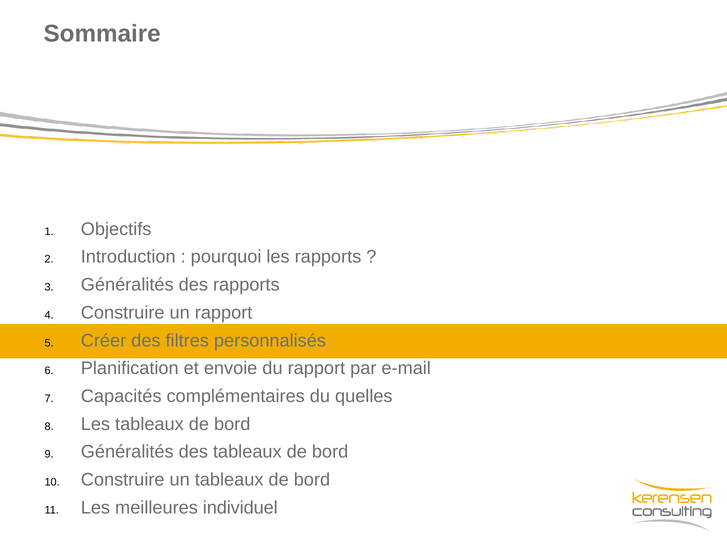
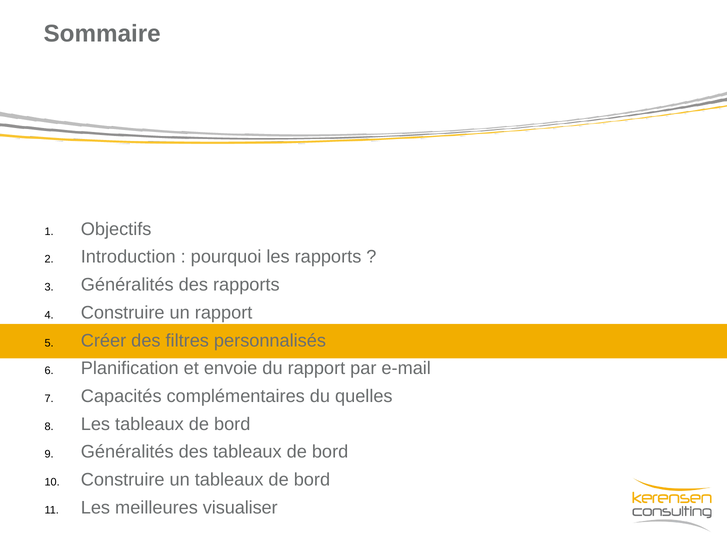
individuel: individuel -> visualiser
